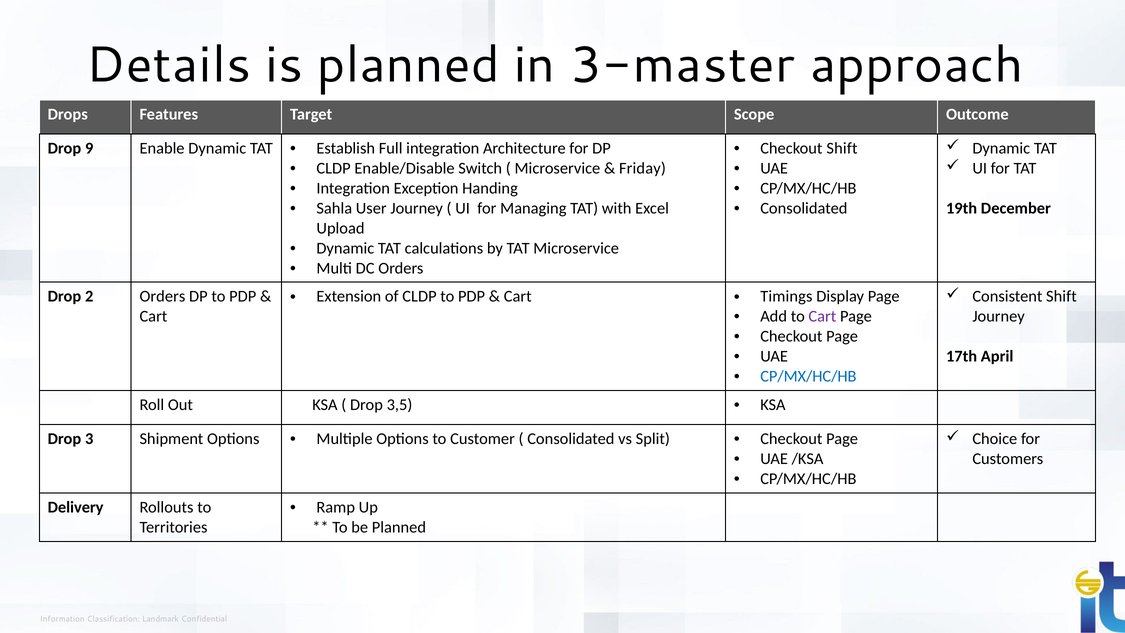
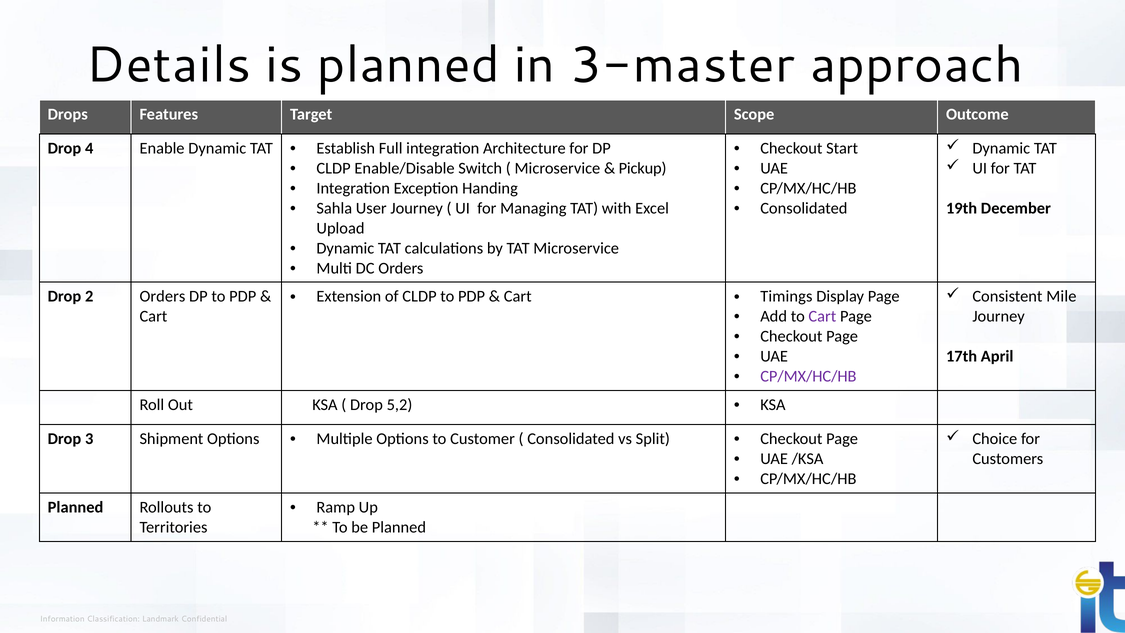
Checkout Shift: Shift -> Start
9: 9 -> 4
Friday: Friday -> Pickup
Consistent Shift: Shift -> Mile
CP/MX/HC/HB at (808, 376) colour: blue -> purple
3,5: 3,5 -> 5,2
Delivery at (76, 507): Delivery -> Planned
